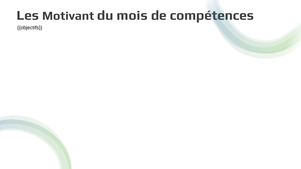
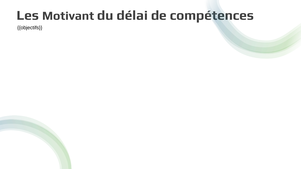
mois: mois -> délai
